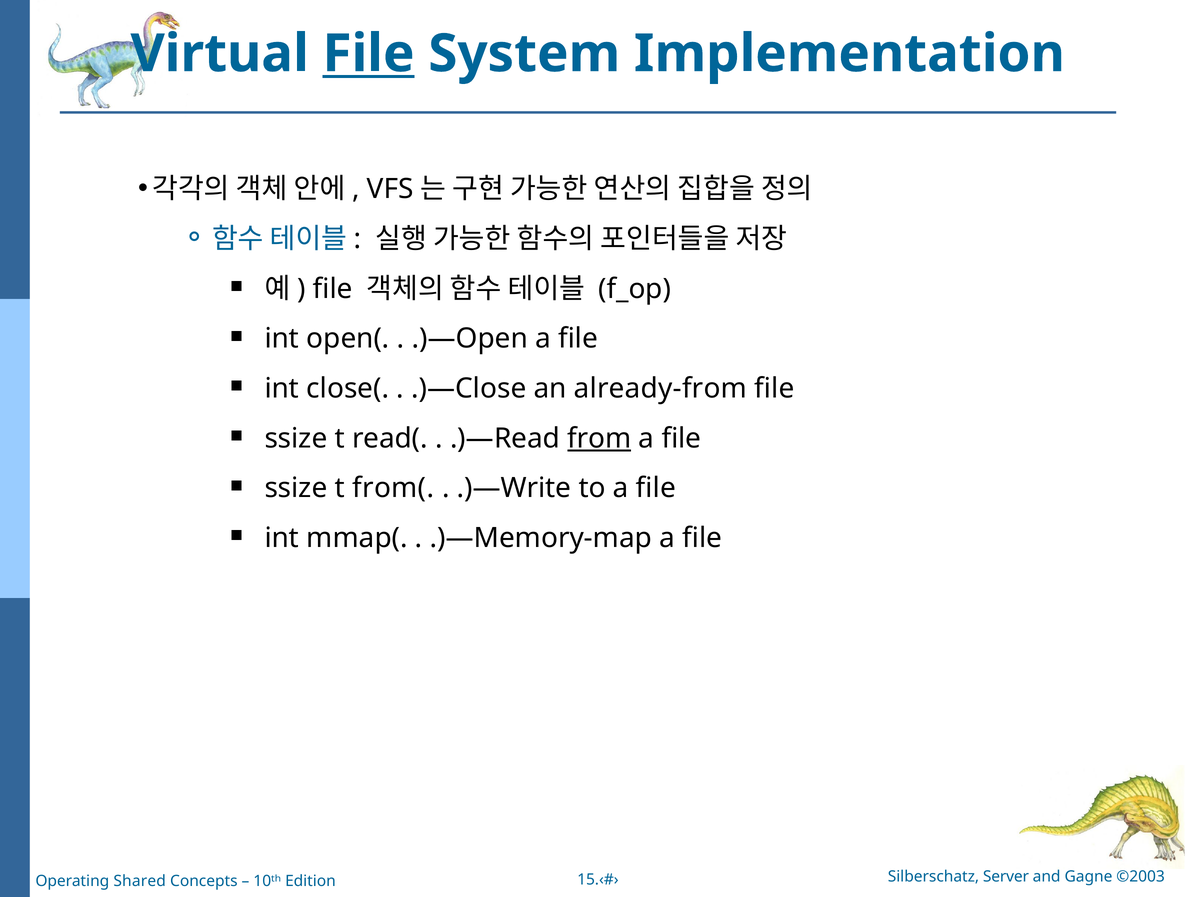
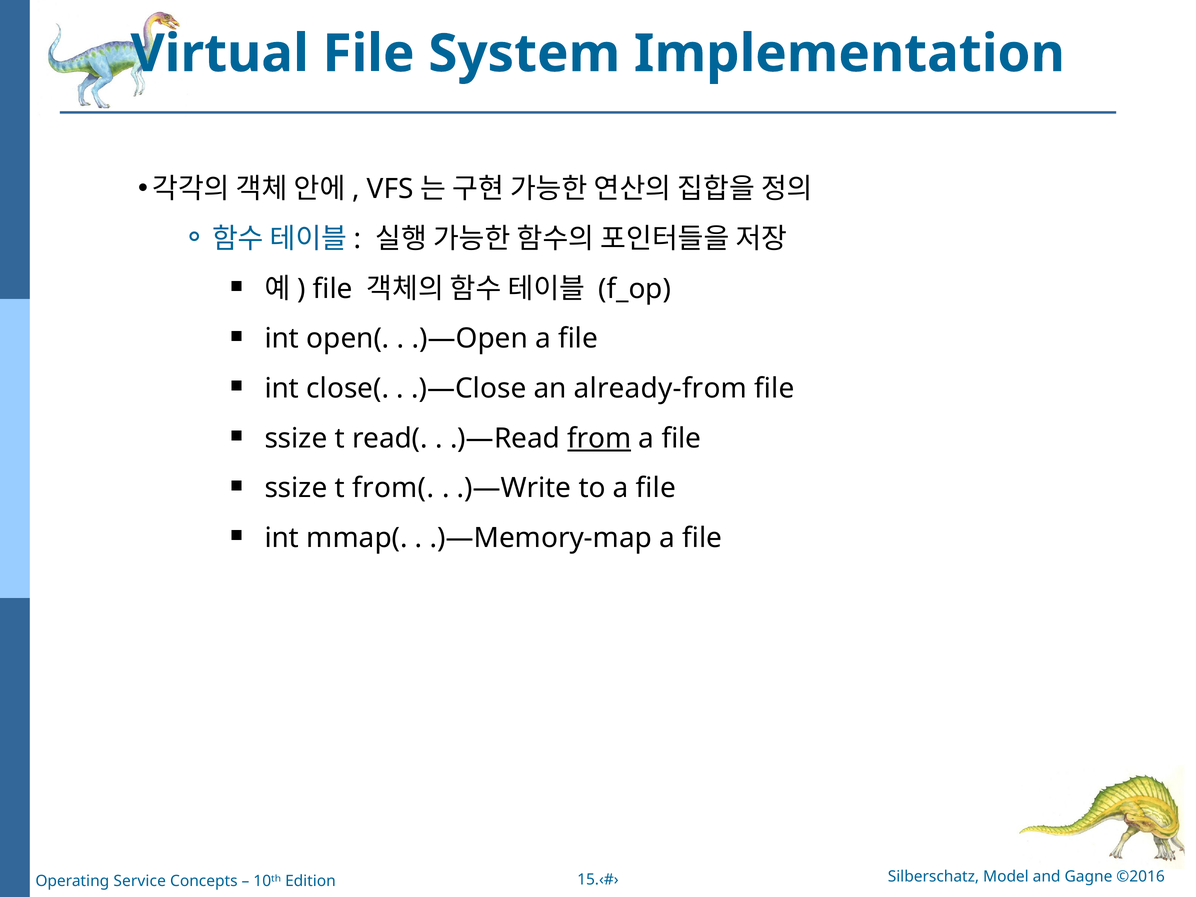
File at (369, 54) underline: present -> none
Server: Server -> Model
©2003: ©2003 -> ©2016
Shared: Shared -> Service
